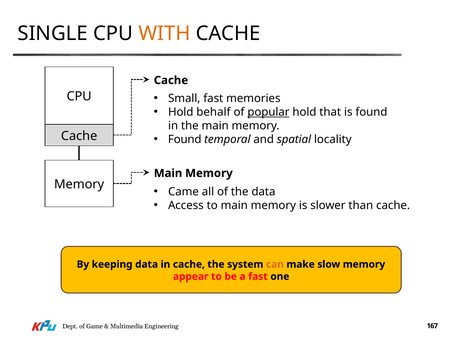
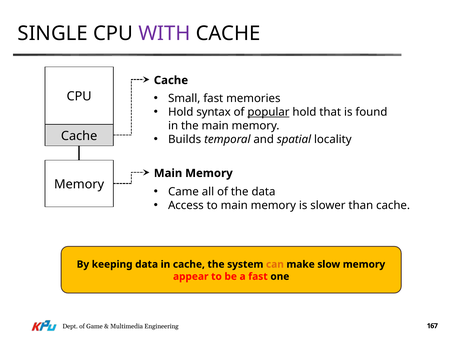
WITH colour: orange -> purple
behalf: behalf -> syntax
Found at (185, 140): Found -> Builds
